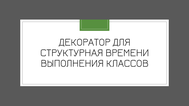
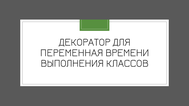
СТРУКТУРНАЯ: СТРУКТУРНАЯ -> ПЕРЕМЕННАЯ
